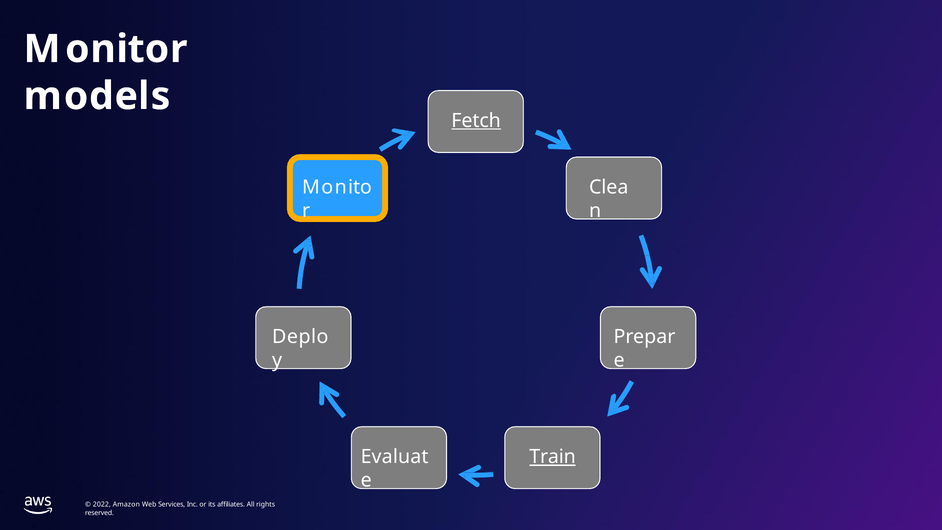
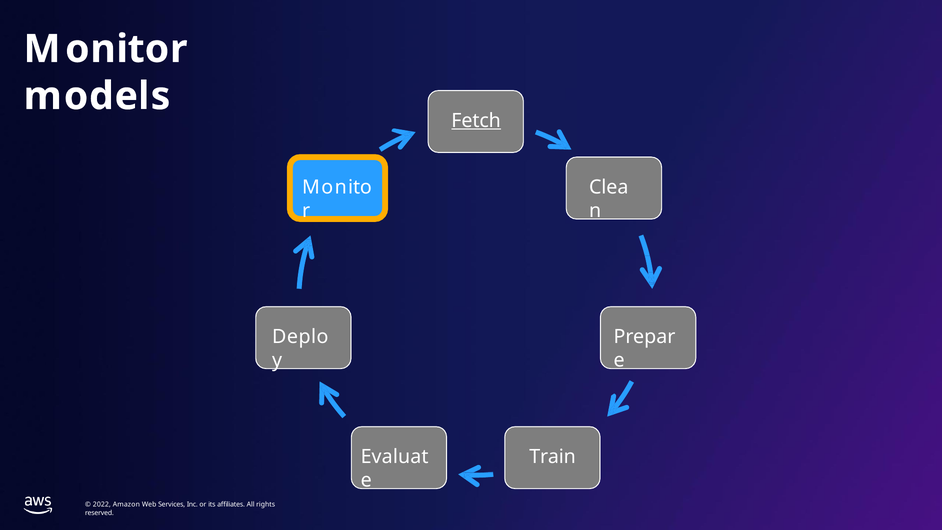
Train underline: present -> none
